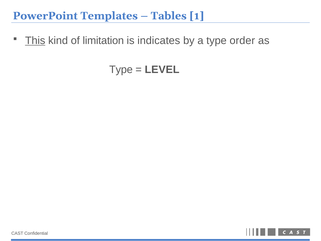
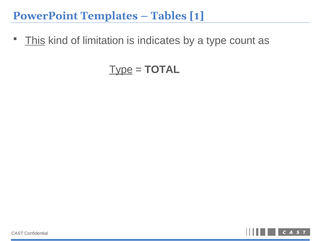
order: order -> count
Type at (121, 69) underline: none -> present
LEVEL: LEVEL -> TOTAL
